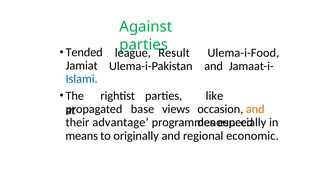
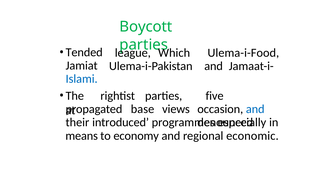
Against: Against -> Boycott
Result: Result -> Which
like: like -> five
and at (255, 109) colour: orange -> blue
advantage: advantage -> introduced
originally: originally -> economy
